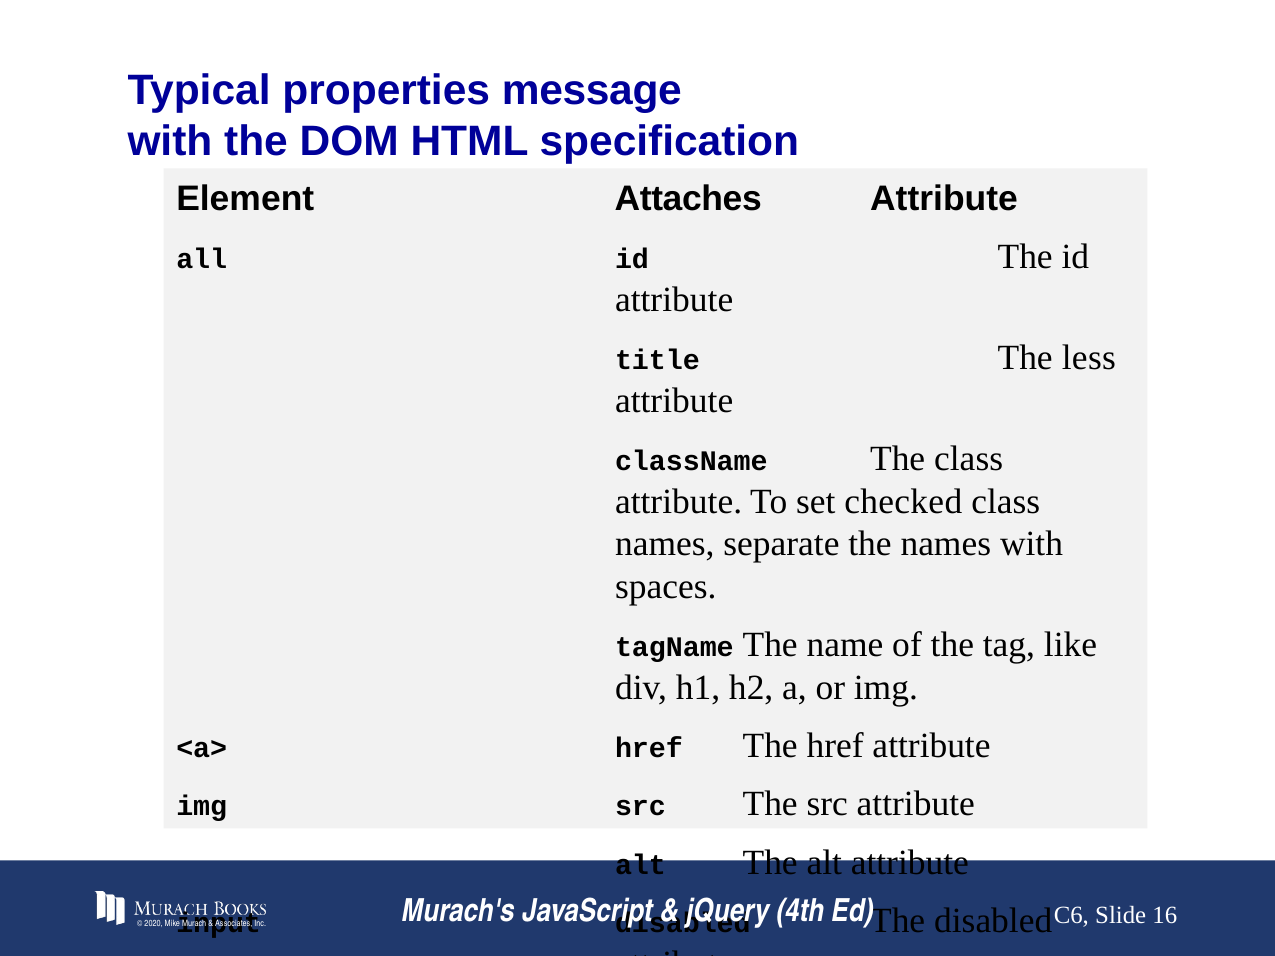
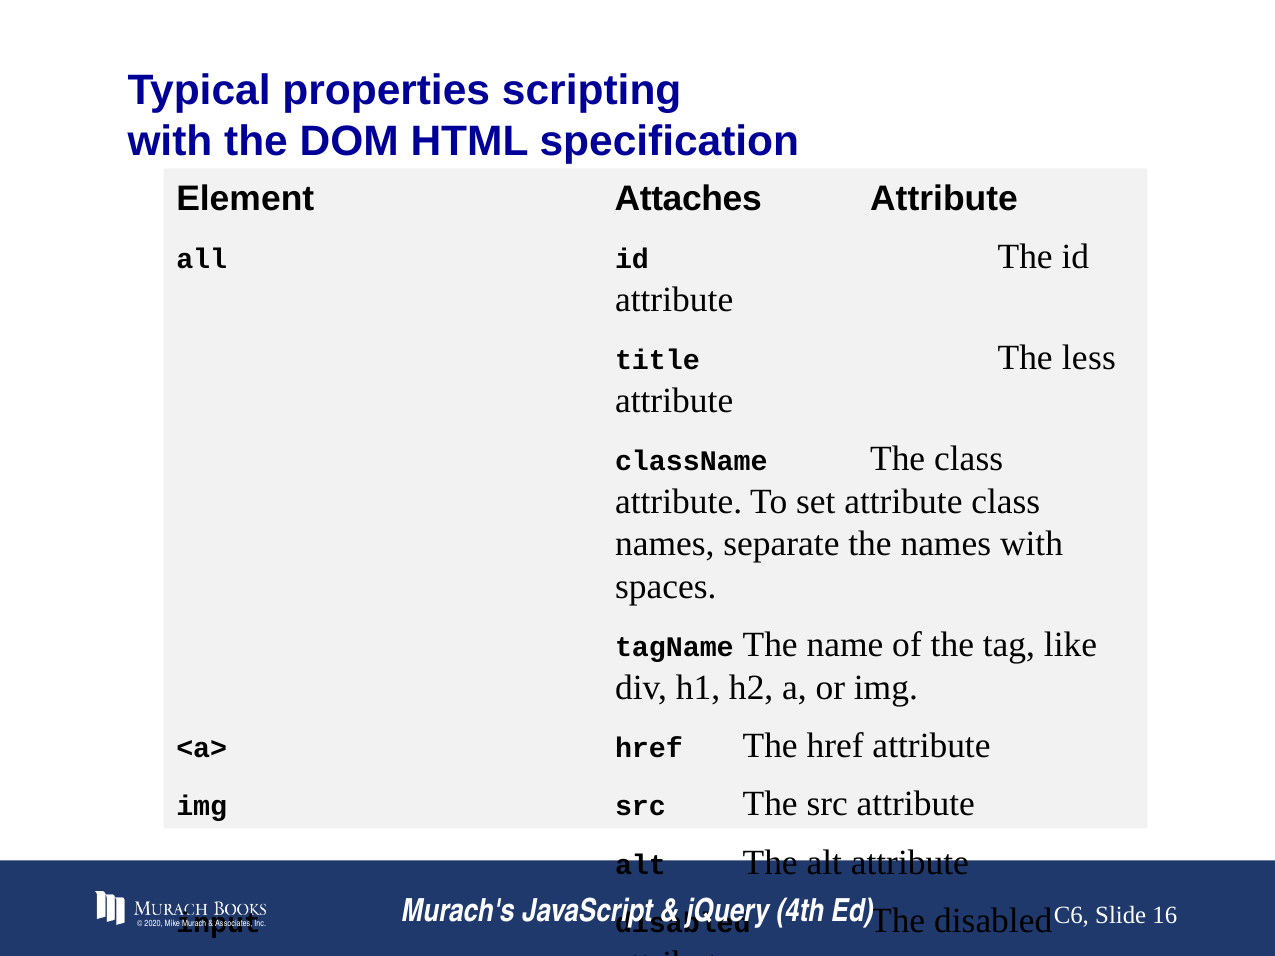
message: message -> scripting
set checked: checked -> attribute
